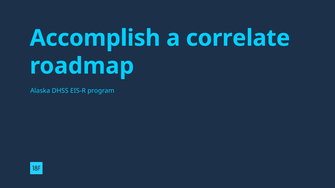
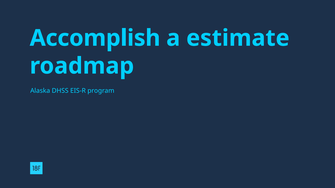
correlate: correlate -> estimate
